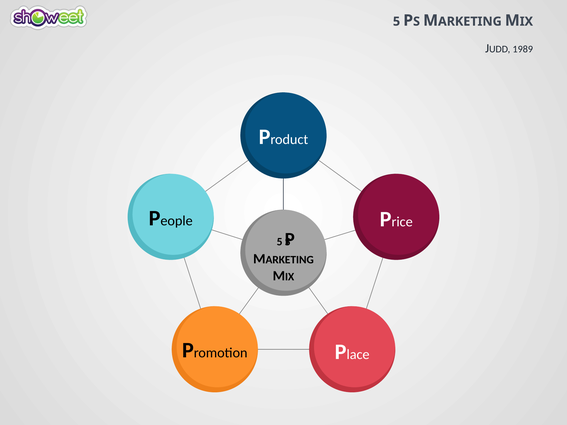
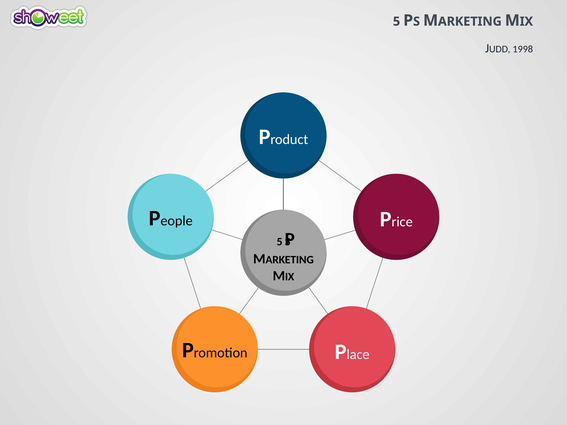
1989: 1989 -> 1998
